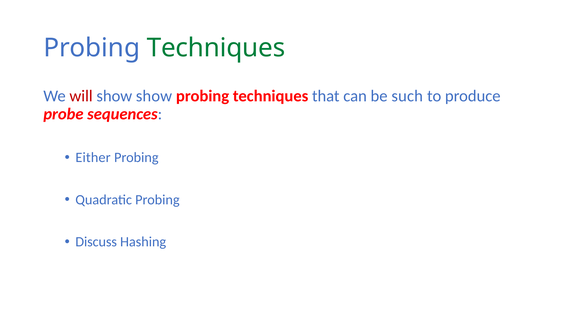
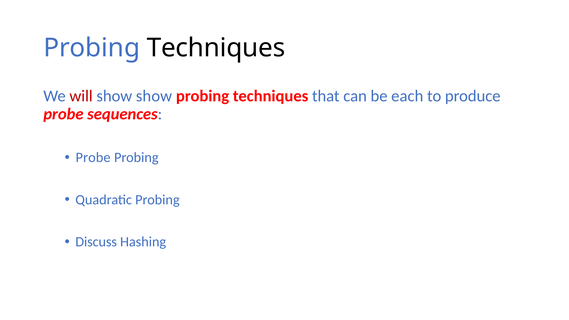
Techniques at (216, 48) colour: green -> black
such: such -> each
Either at (93, 158): Either -> Probe
